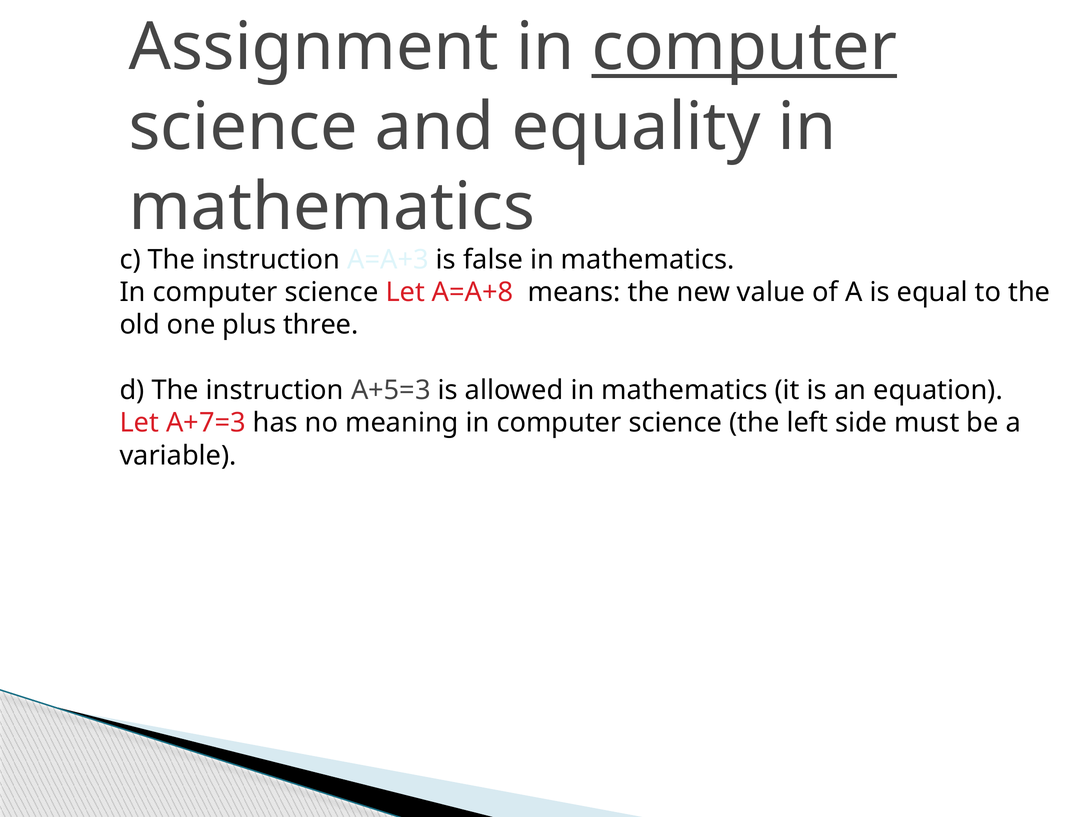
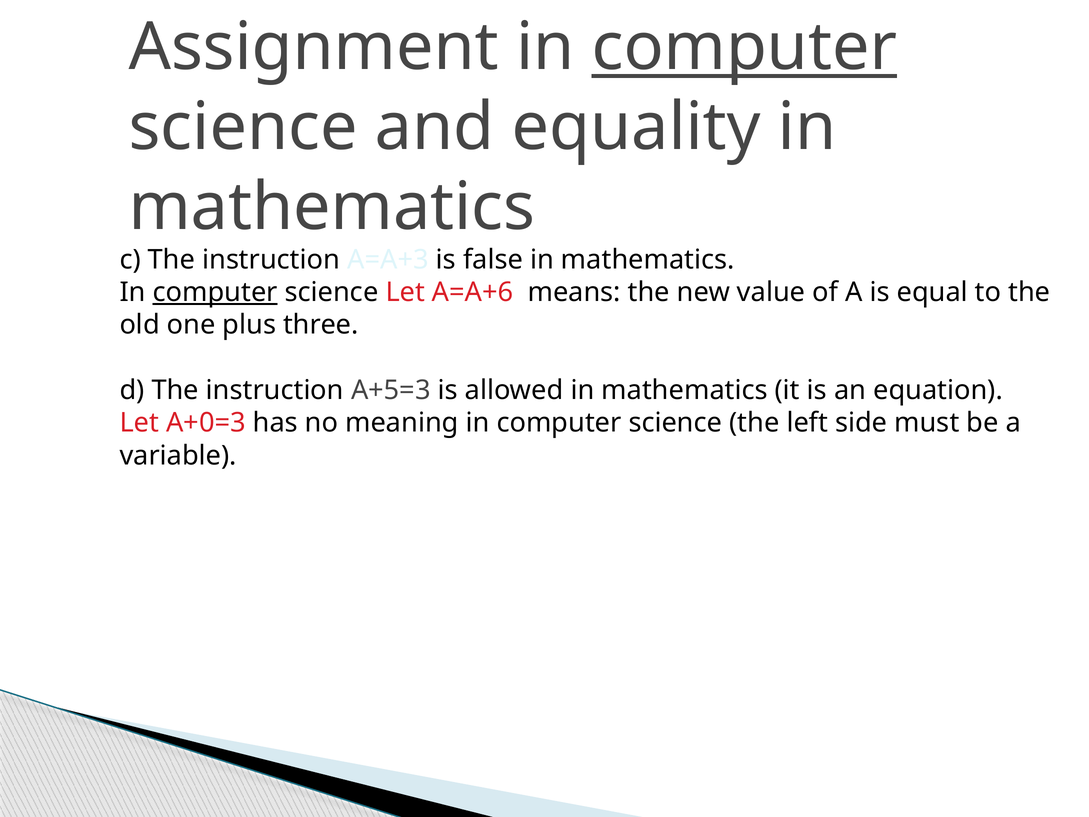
computer at (215, 292) underline: none -> present
A=A+8: A=A+8 -> A=A+6
A+7=3: A+7=3 -> A+0=3
